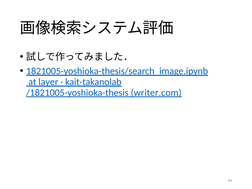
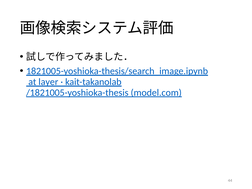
writer.com: writer.com -> model.com
